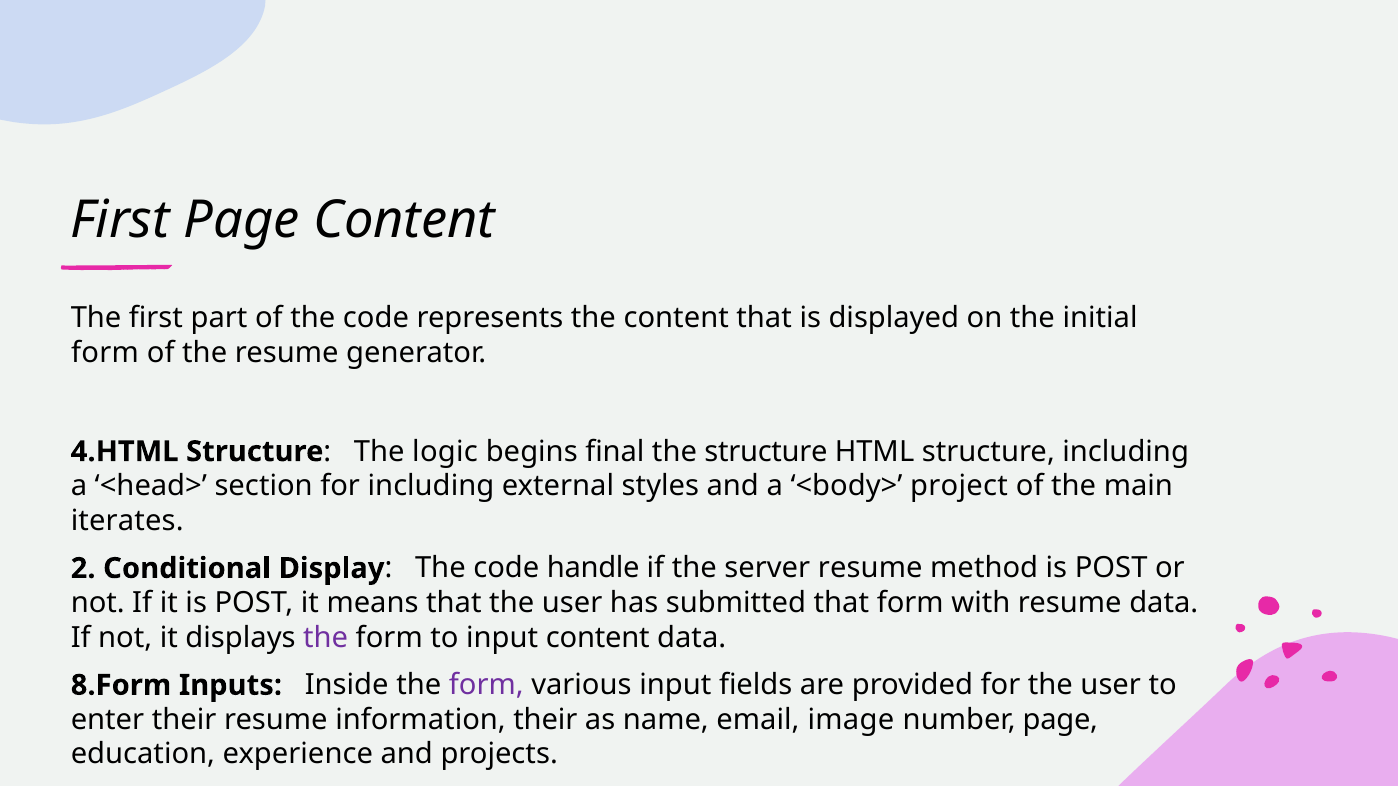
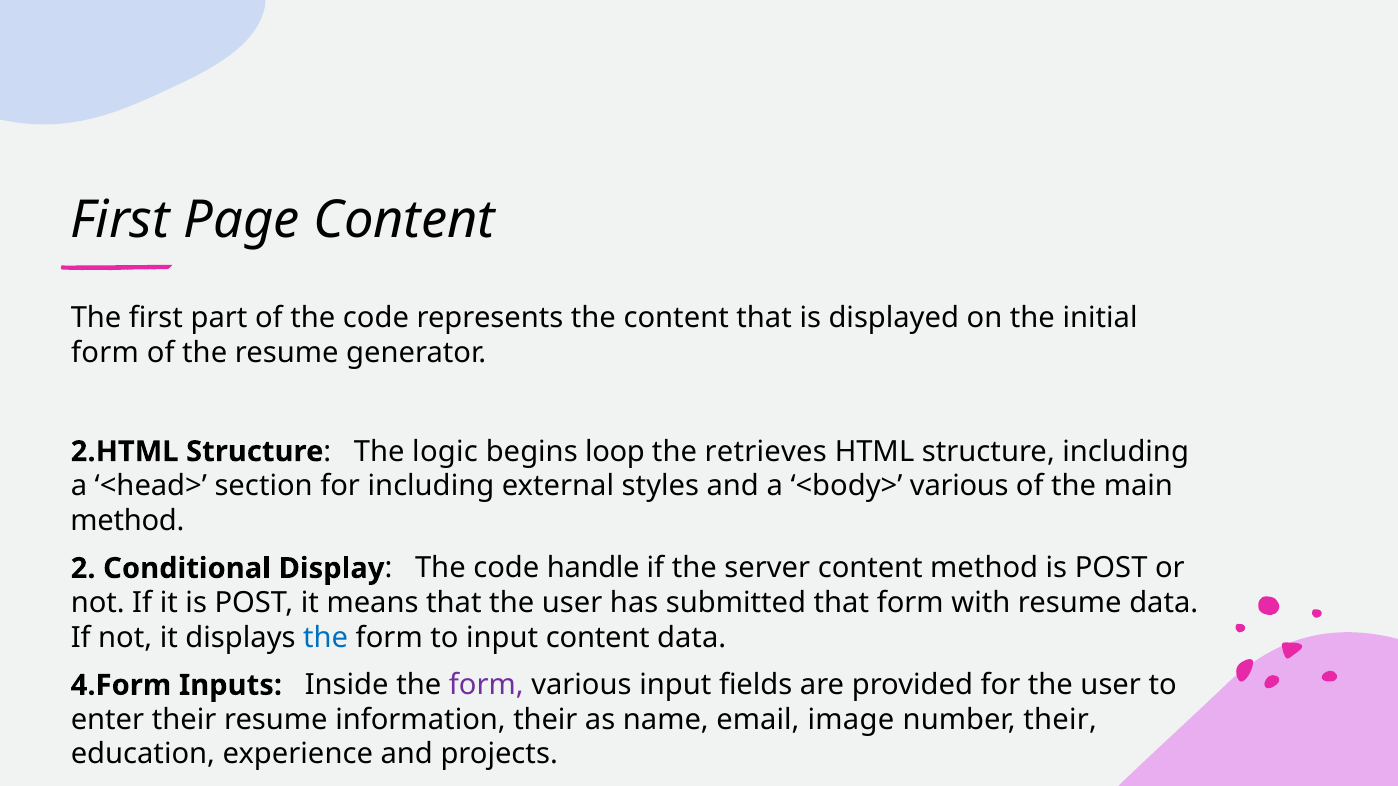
4.HTML: 4.HTML -> 2.HTML
final: final -> loop
the structure: structure -> retrieves
<body> project: project -> various
iterates at (127, 521): iterates -> method
server resume: resume -> content
the at (326, 638) colour: purple -> blue
8.Form: 8.Form -> 4.Form
number page: page -> their
